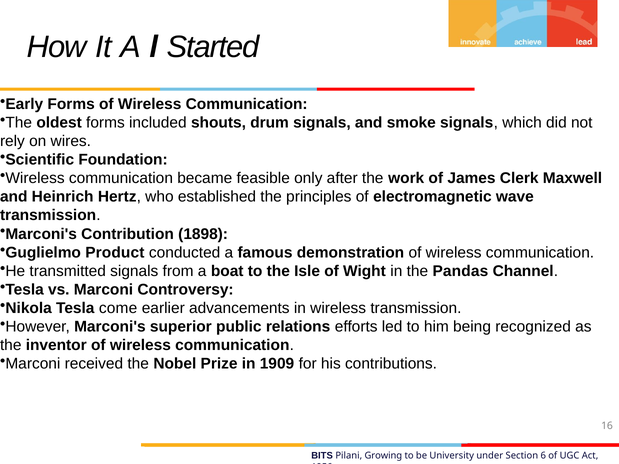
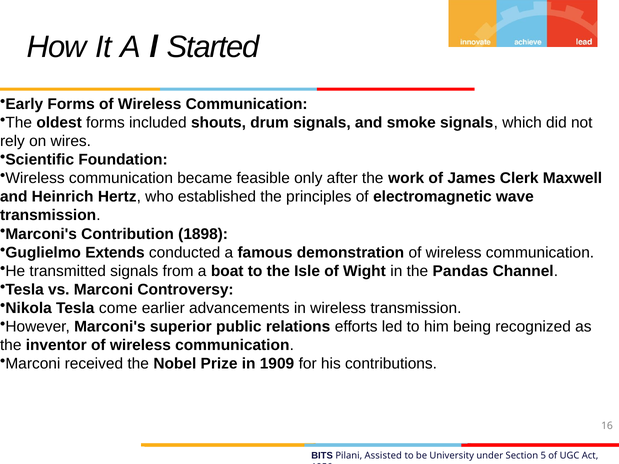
Product: Product -> Extends
Growing: Growing -> Assisted
6: 6 -> 5
